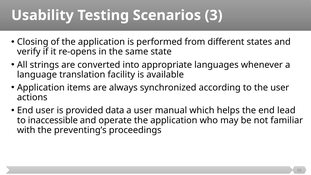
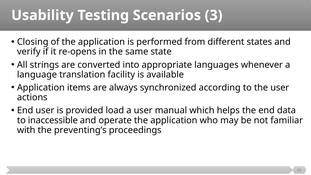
data: data -> load
lead: lead -> data
